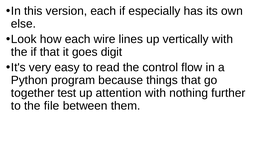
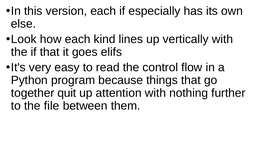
wire: wire -> kind
digit: digit -> elifs
test: test -> quit
